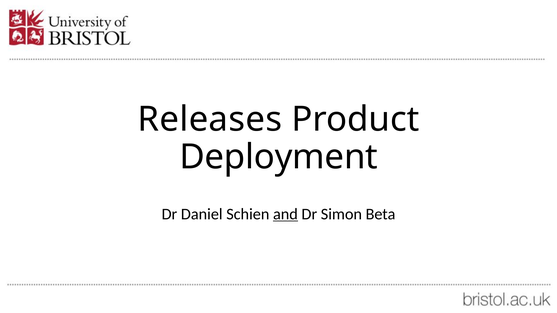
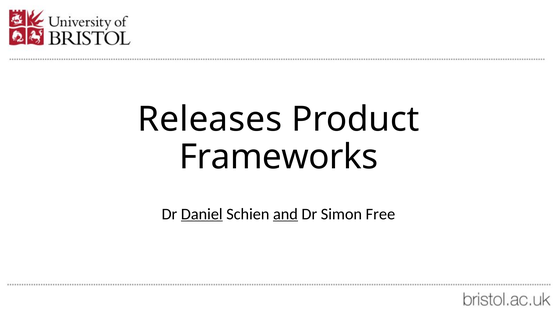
Deployment: Deployment -> Frameworks
Daniel underline: none -> present
Beta: Beta -> Free
